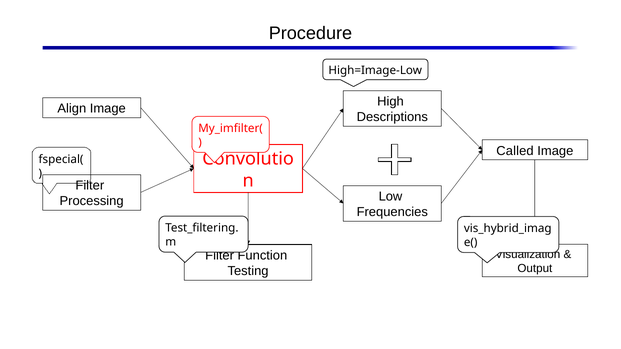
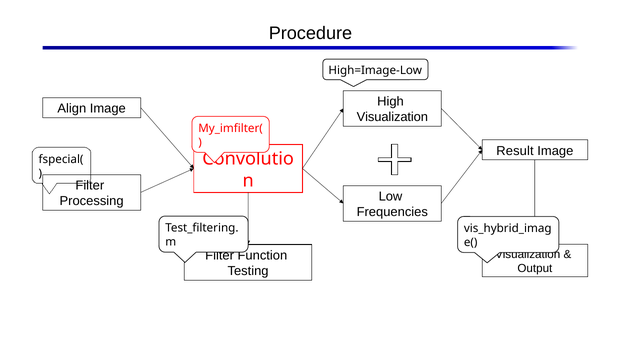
Descriptions at (392, 117): Descriptions -> Visualization
Called: Called -> Result
